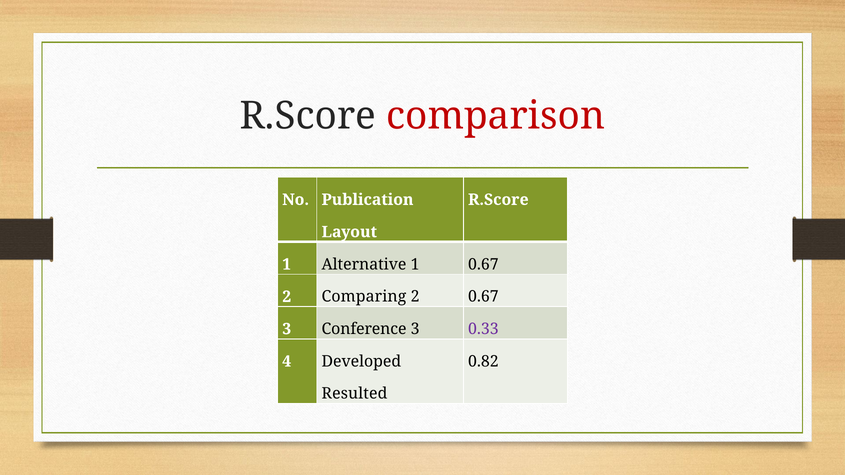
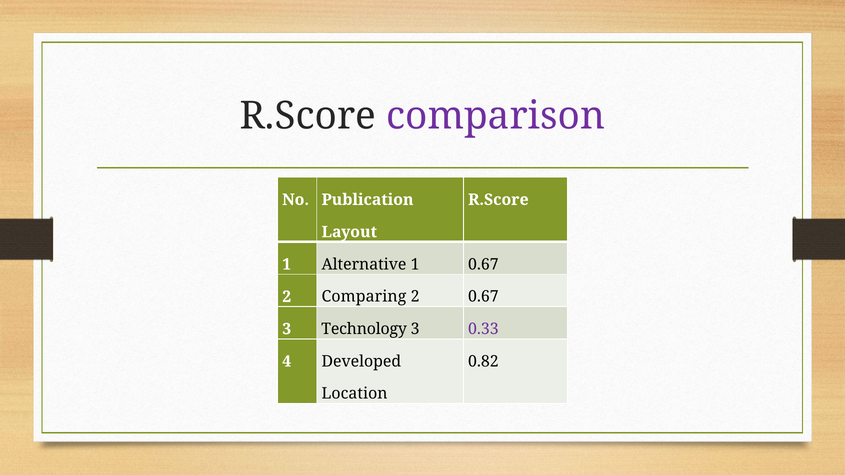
comparison colour: red -> purple
Conference: Conference -> Technology
Resulted: Resulted -> Location
